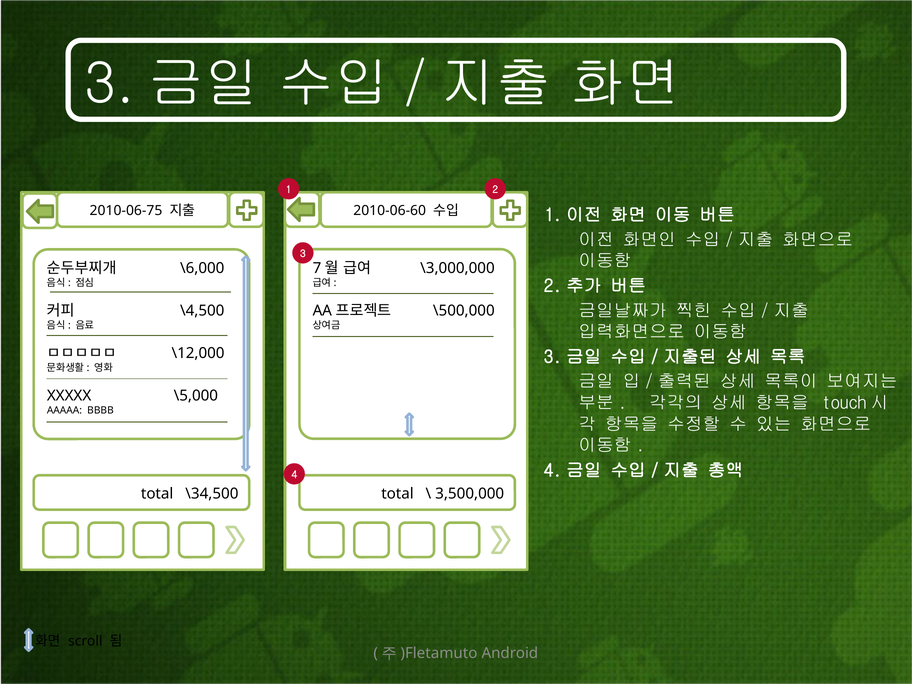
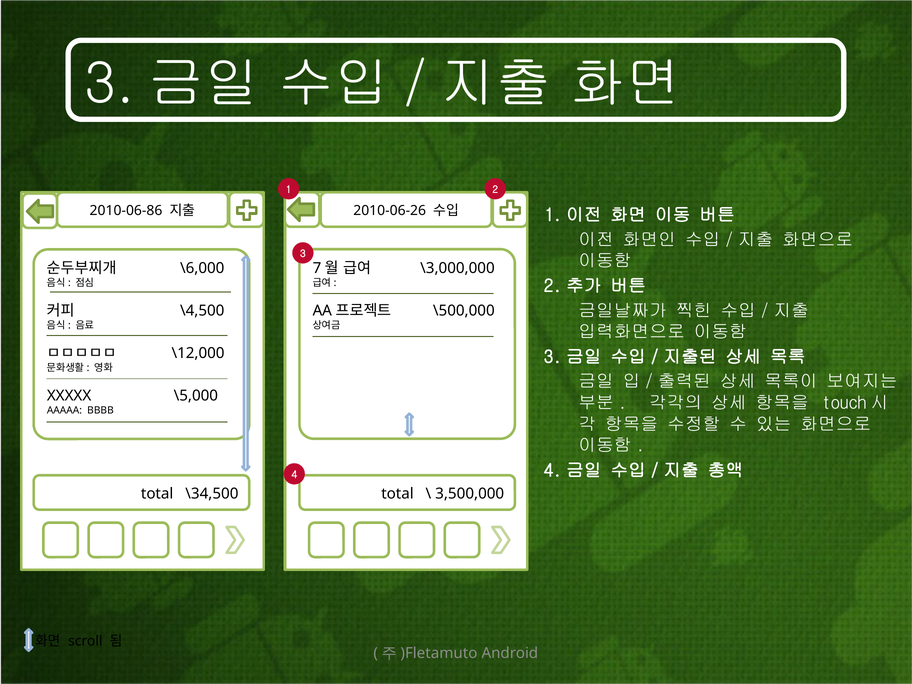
2010-06-75: 2010-06-75 -> 2010-06-86
2010-06-60: 2010-06-60 -> 2010-06-26
